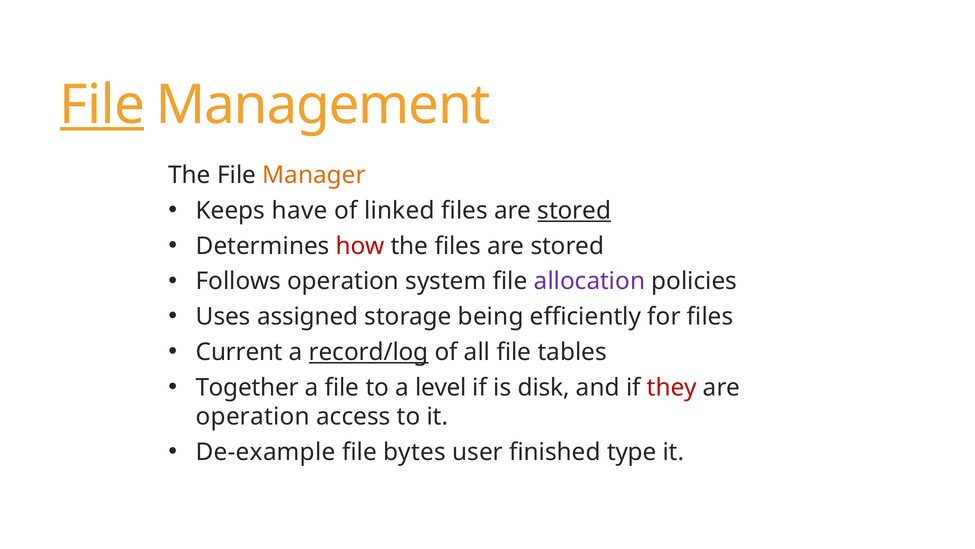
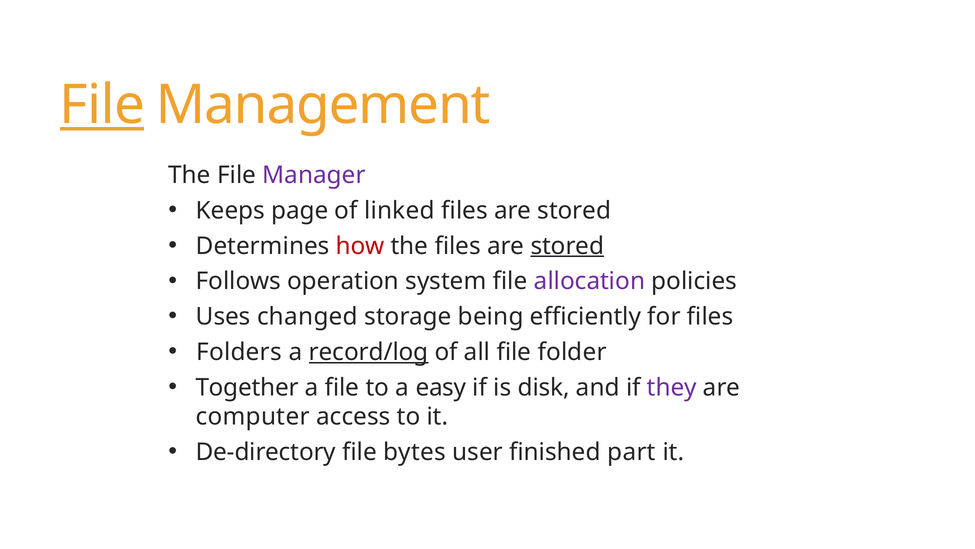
Manager colour: orange -> purple
have: have -> page
stored at (574, 210) underline: present -> none
stored at (567, 246) underline: none -> present
assigned: assigned -> changed
Current: Current -> Folders
tables: tables -> folder
level: level -> easy
they colour: red -> purple
operation at (253, 416): operation -> computer
De-example: De-example -> De-directory
type: type -> part
